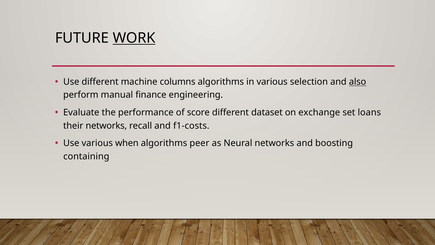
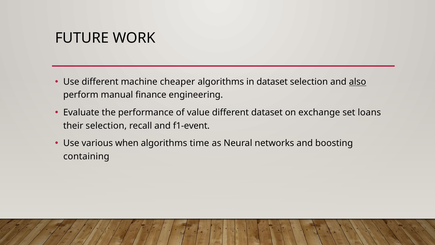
WORK underline: present -> none
columns: columns -> cheaper
in various: various -> dataset
score: score -> value
their networks: networks -> selection
f1-costs: f1-costs -> f1-event
peer: peer -> time
